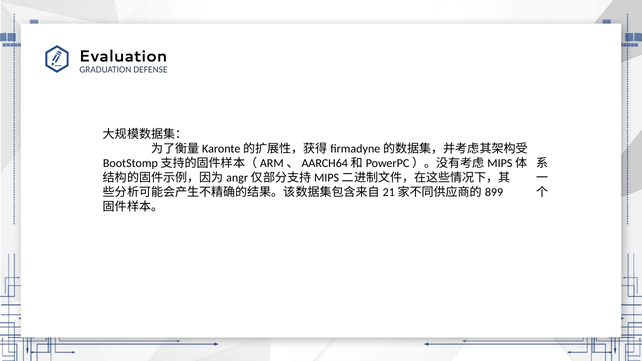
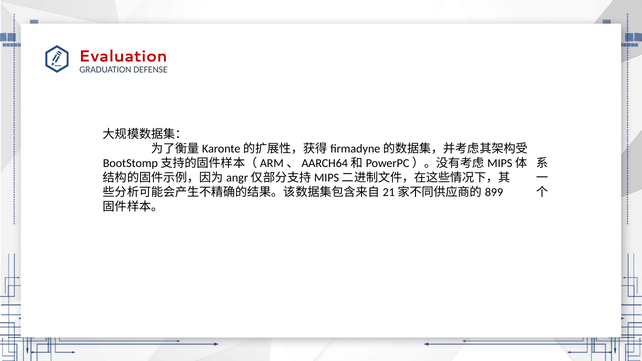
Evaluation colour: black -> red
